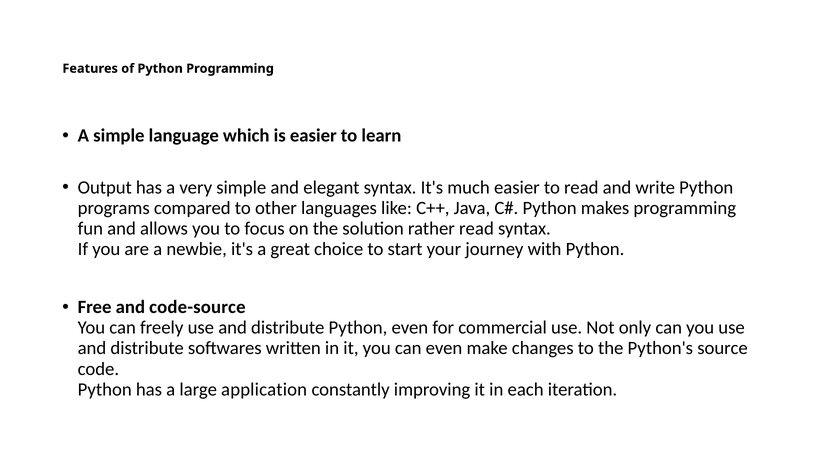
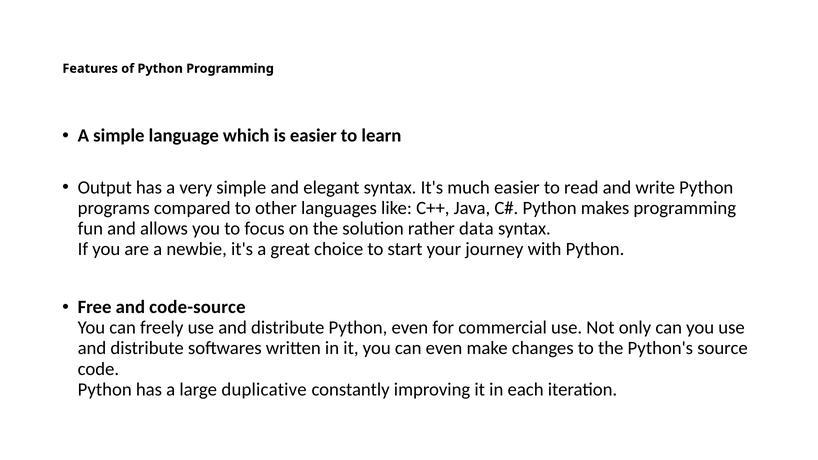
rather read: read -> data
application: application -> duplicative
